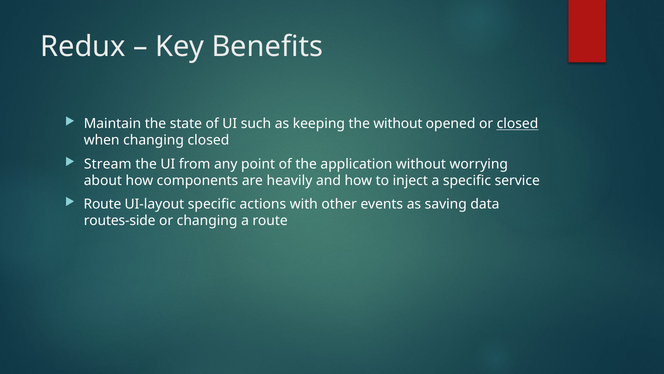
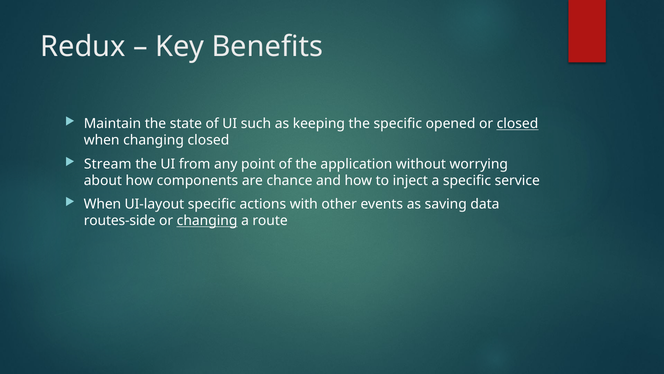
the without: without -> specific
heavily: heavily -> chance
Route at (102, 204): Route -> When
changing at (207, 220) underline: none -> present
